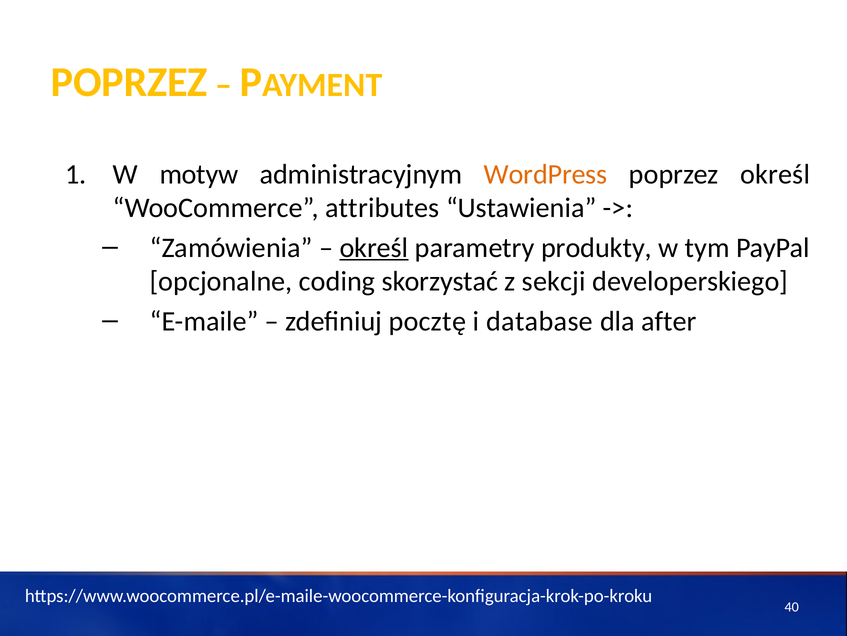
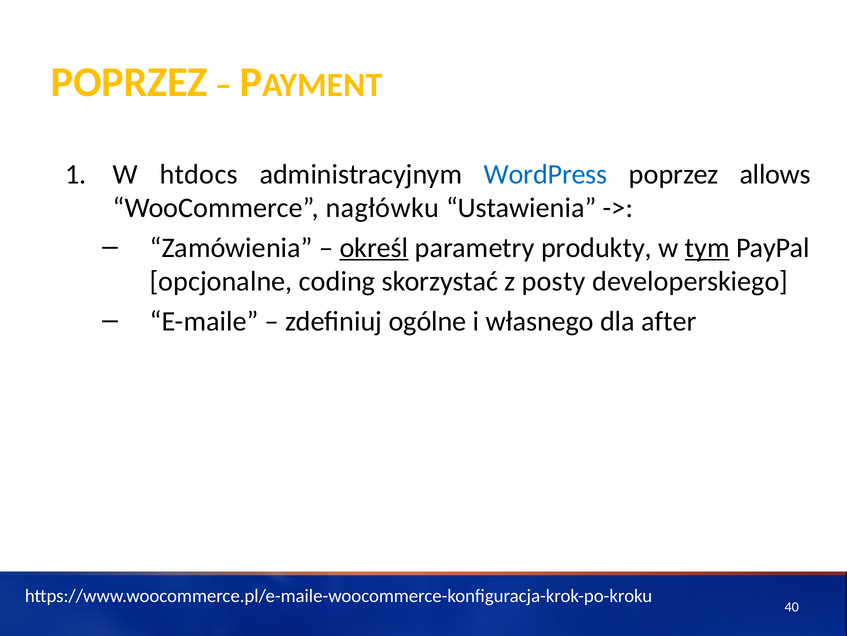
motyw: motyw -> htdocs
WordPress colour: orange -> blue
poprzez określ: określ -> allows
attributes: attributes -> nagłówku
tym underline: none -> present
sekcji: sekcji -> posty
pocztę: pocztę -> ogólne
database: database -> własnego
